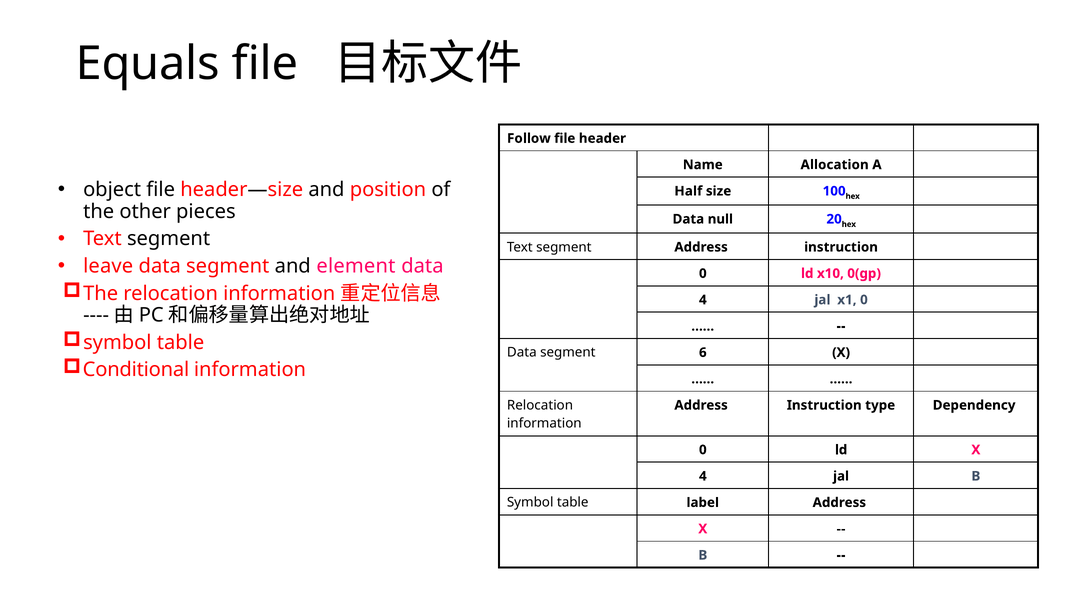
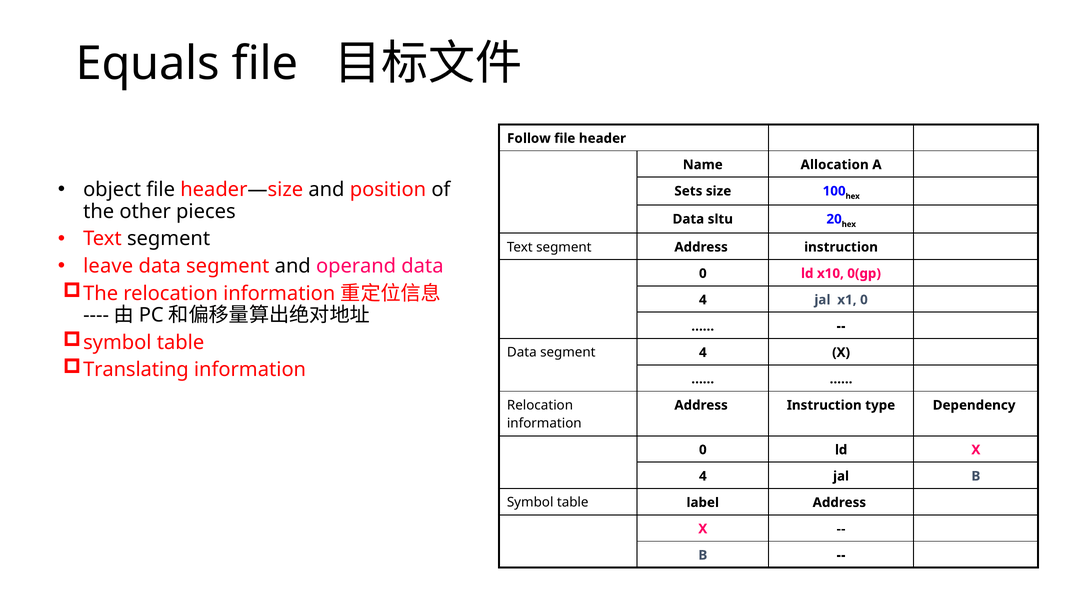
Half: Half -> Sets
null: null -> sltu
element: element -> operand
segment 6: 6 -> 4
Conditional: Conditional -> Translating
